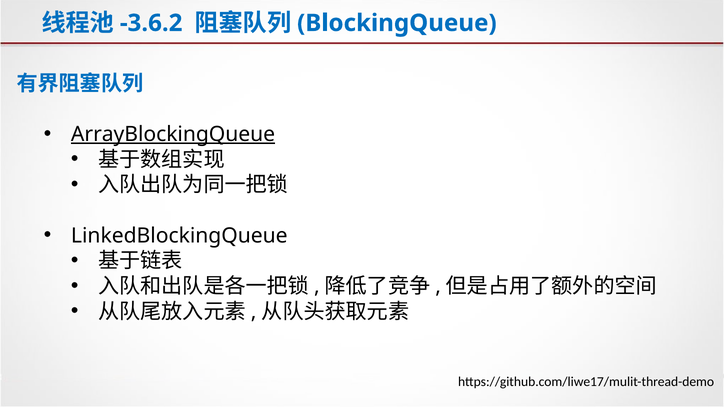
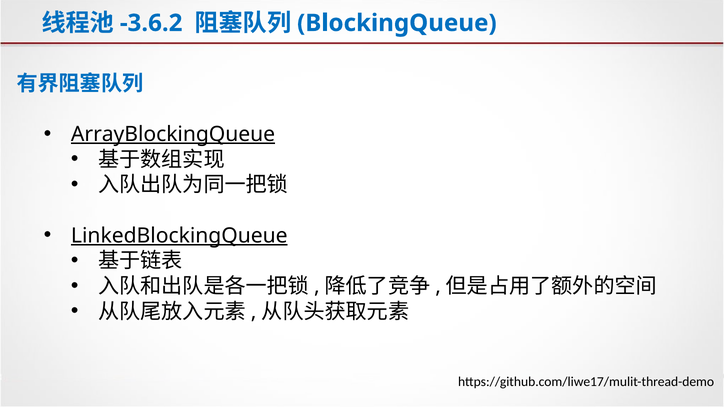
LinkedBlockingQueue underline: none -> present
